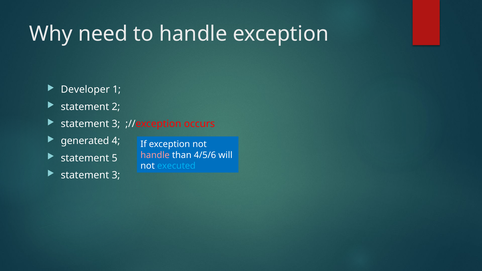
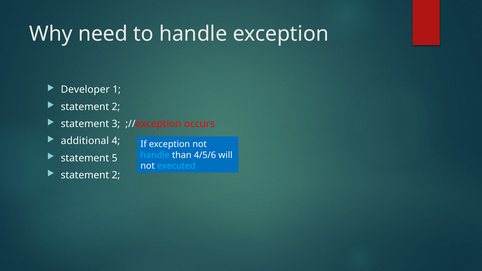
generated: generated -> additional
handle at (155, 155) colour: pink -> light blue
3 at (116, 175): 3 -> 2
